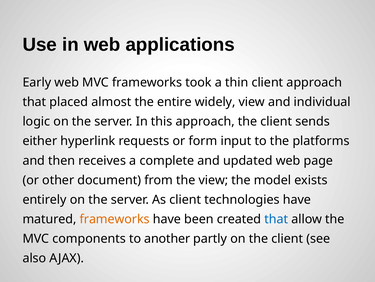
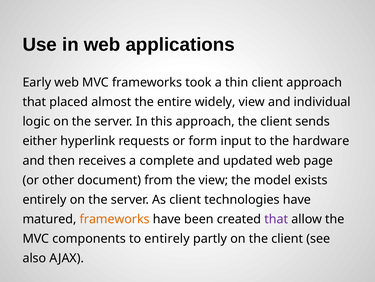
platforms: platforms -> hardware
that at (276, 219) colour: blue -> purple
to another: another -> entirely
